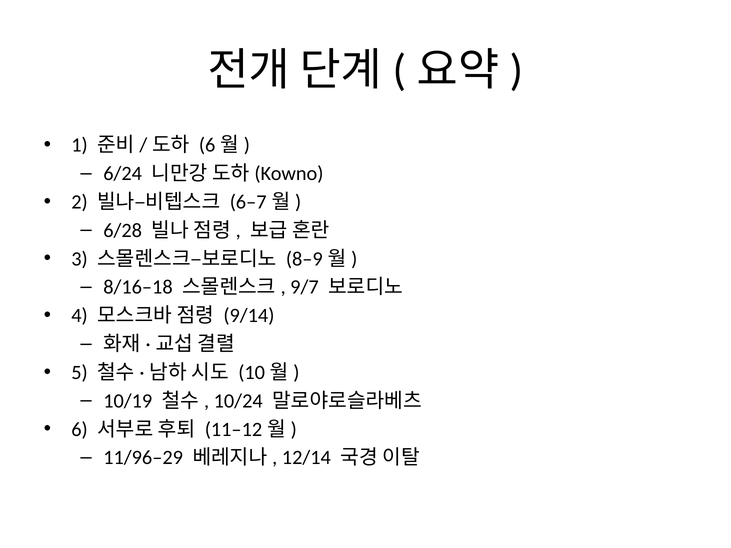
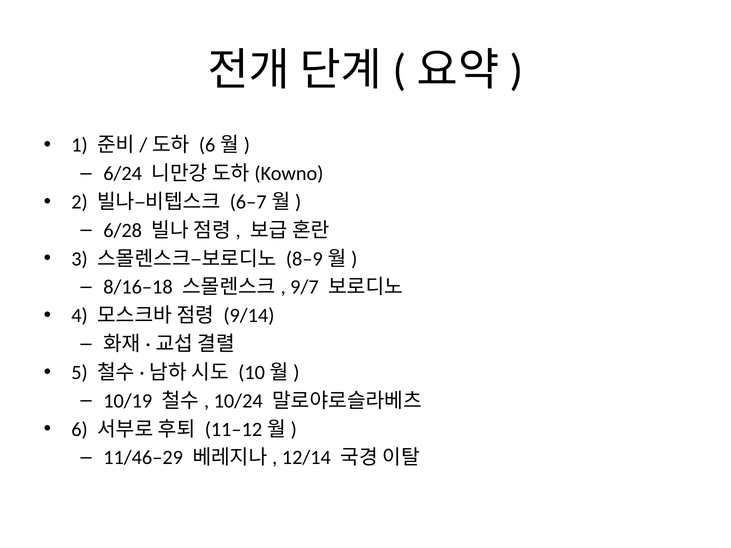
11/96–29: 11/96–29 -> 11/46–29
